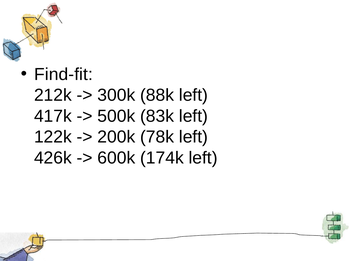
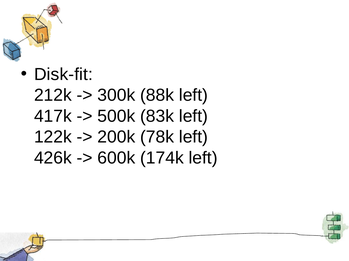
Find-fit: Find-fit -> Disk-fit
